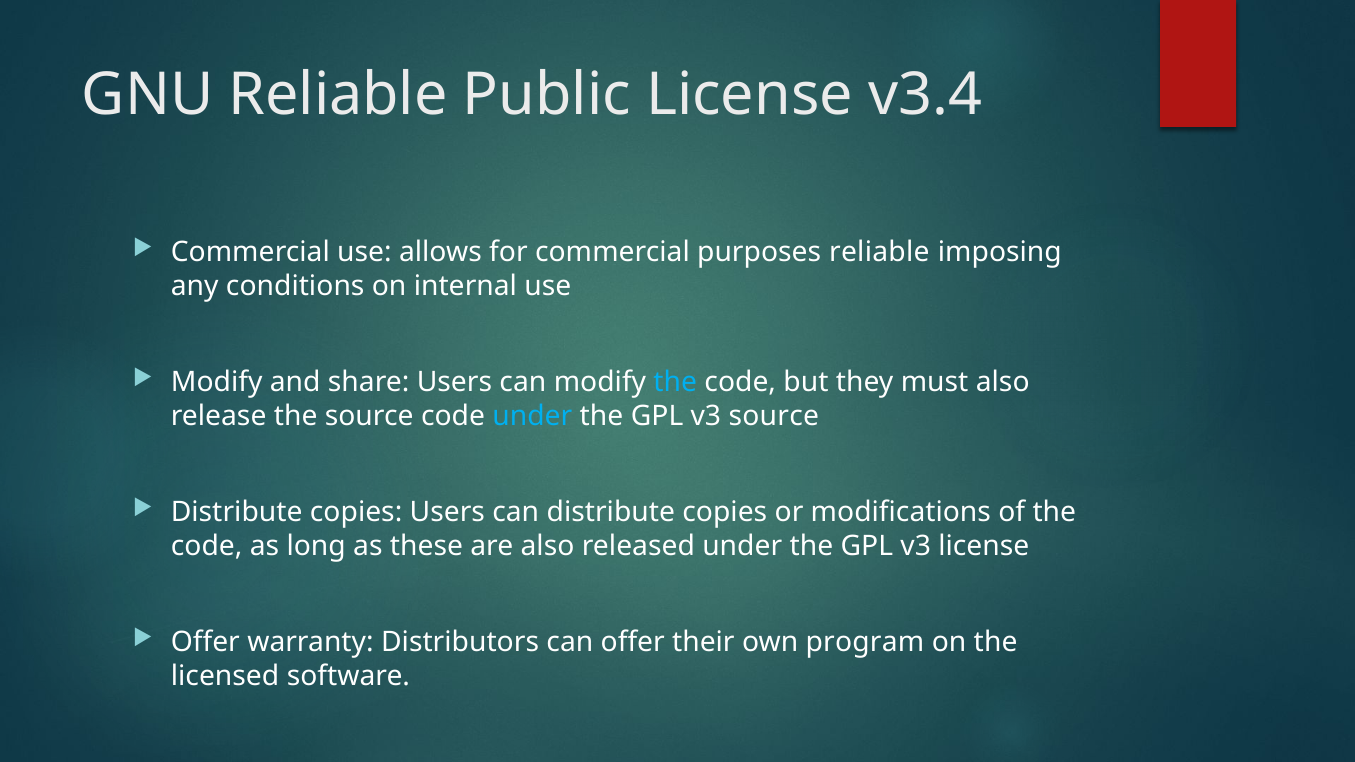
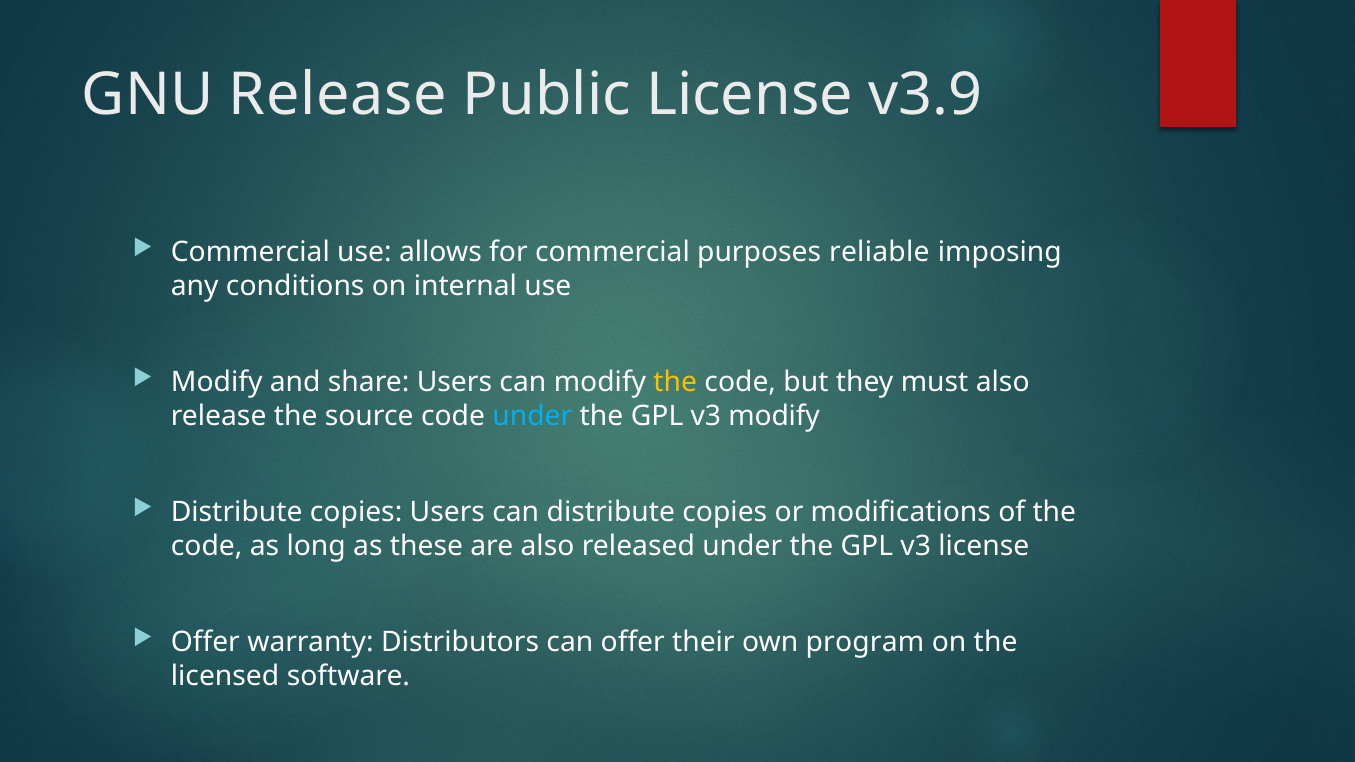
GNU Reliable: Reliable -> Release
v3.4: v3.4 -> v3.9
the at (675, 382) colour: light blue -> yellow
v3 source: source -> modify
